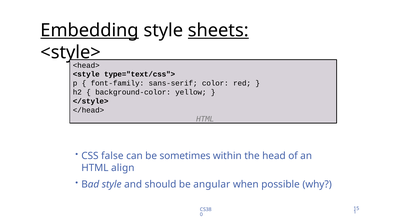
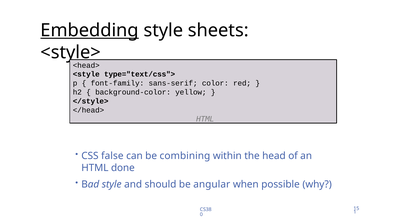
sheets underline: present -> none
sometimes: sometimes -> combining
align: align -> done
